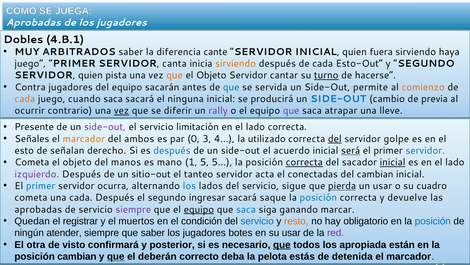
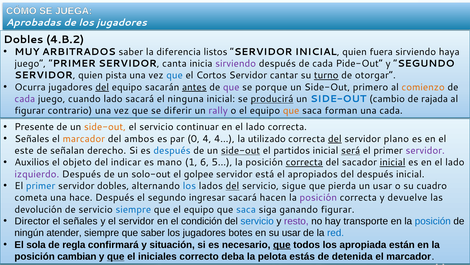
4.B.1: 4.B.1 -> 4.B.2
cante: cante -> listos
sirviendo at (236, 63) colour: orange -> purple
Esto-Out: Esto-Out -> Pide-Out
que at (175, 75) colour: orange -> blue
Objeto at (211, 75): Objeto -> Cortos
hacerse: hacerse -> otorgar
Contra: Contra -> Ocurra
del at (102, 87) underline: none -> present
antes underline: none -> present
que at (231, 87) colour: blue -> purple
servida: servida -> porque
permite: permite -> primero
cada at (25, 99) colour: orange -> purple
cuando saca: saca -> lado
producirá underline: none -> present
previa: previa -> rajada
ocurrir at (30, 110): ocurrir -> figurar
vez at (121, 110) underline: present -> none
que at (291, 110) colour: purple -> orange
atrapar: atrapar -> forman
una lleve: lleve -> cada
side-out at (105, 127) colour: purple -> orange
limitación: limitación -> continuar
0 3: 3 -> 4
golpe: golpe -> plano
esto: esto -> este
side-out at (240, 150) underline: none -> present
acuerdo: acuerdo -> partidos
servidor at (425, 150) colour: blue -> purple
Cometa at (32, 162): Cometa -> Auxilios
manos: manos -> indicar
1 5: 5 -> 6
sitio-out: sitio-out -> solo-out
tanteo: tanteo -> golpee
acta: acta -> está
conectadas: conectadas -> apropiados
del cambian: cambian -> después
servidor ocurra: ocurra -> dobles
del at (232, 185) underline: none -> present
pierda underline: present -> none
una cada: cada -> hace
saque: saque -> hacen
posición at (318, 197) colour: blue -> purple
aprobadas at (38, 209): aprobadas -> devolución
siempre at (133, 209) colour: purple -> blue
equipo at (199, 209) underline: present -> none
ganando marcar: marcar -> figurar
Quedan: Quedan -> Director
el registrar: registrar -> señales
el muertos: muertos -> servidor
resto colour: orange -> purple
obligatorio: obligatorio -> transporte
red colour: purple -> blue
otra: otra -> sola
visto: visto -> regla
posterior: posterior -> situación
deberán: deberán -> iniciales
